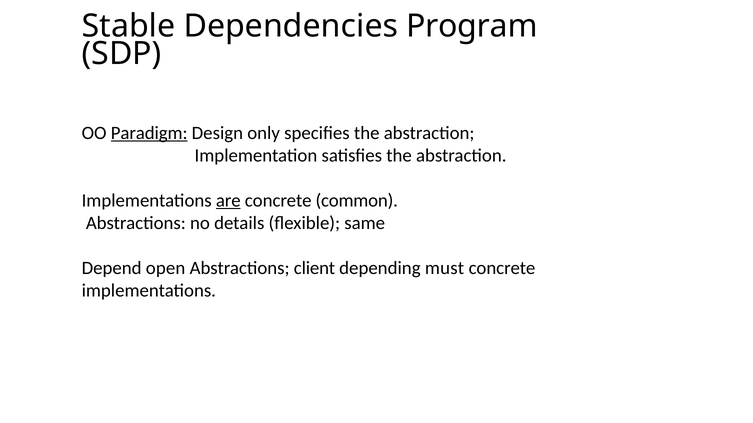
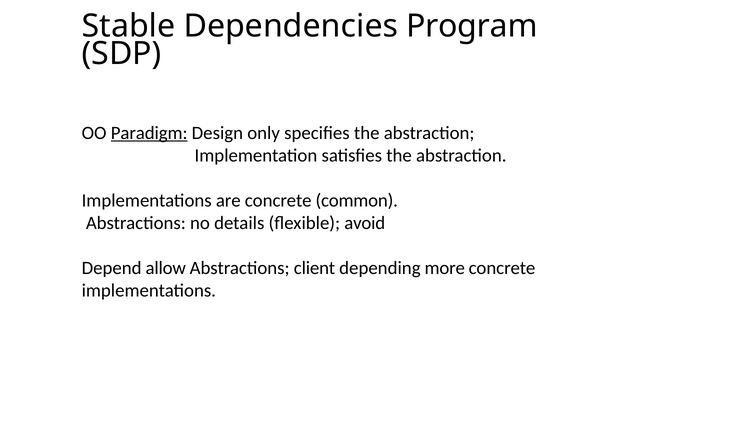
are underline: present -> none
same: same -> avoid
open: open -> allow
must: must -> more
